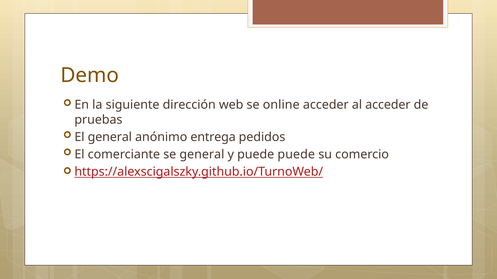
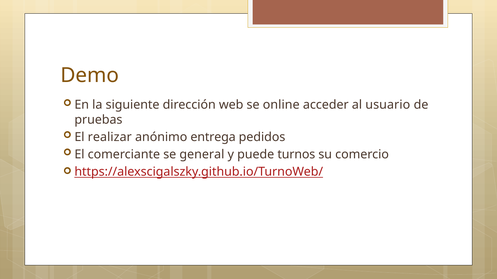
al acceder: acceder -> usuario
El general: general -> realizar
puede puede: puede -> turnos
